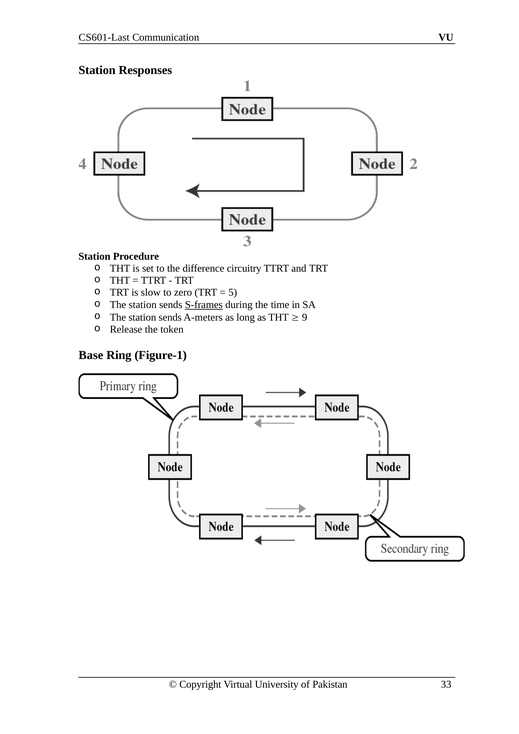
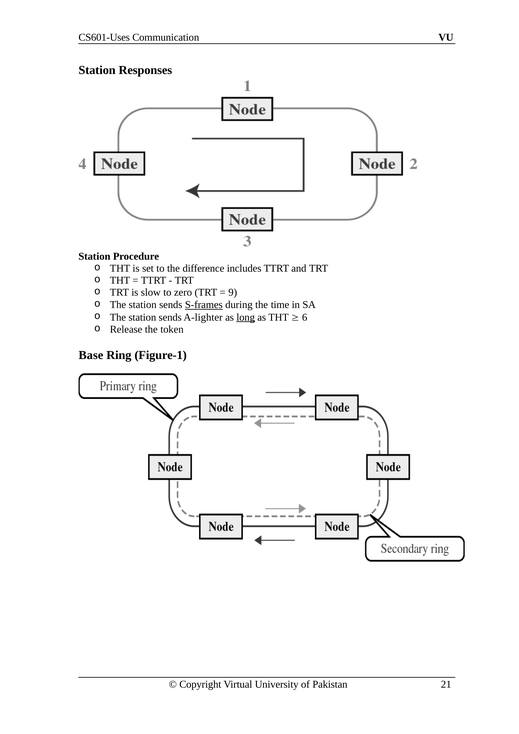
CS601-Last: CS601-Last -> CS601-Uses
circuitry: circuitry -> includes
5: 5 -> 9
A-meters: A-meters -> A-lighter
long underline: none -> present
9: 9 -> 6
33: 33 -> 21
